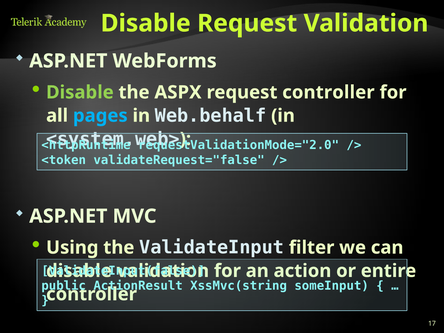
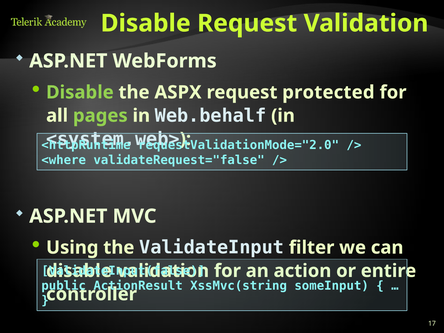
request controller: controller -> protected
pages colour: light blue -> light green
<token: <token -> <where
